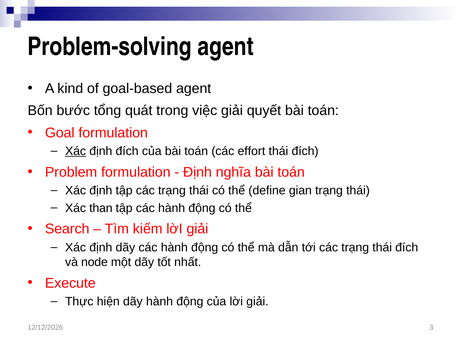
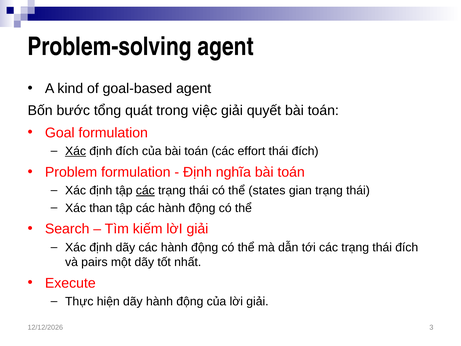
các at (145, 190) underline: none -> present
define: define -> states
node: node -> pairs
